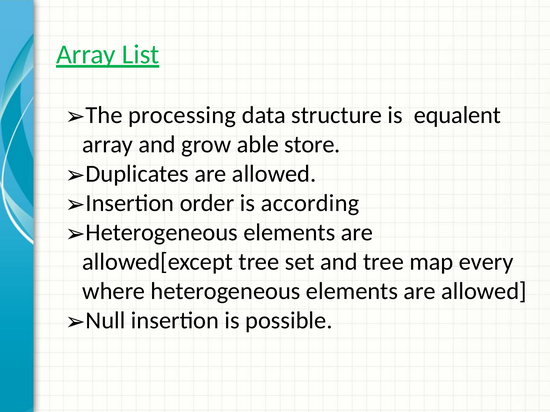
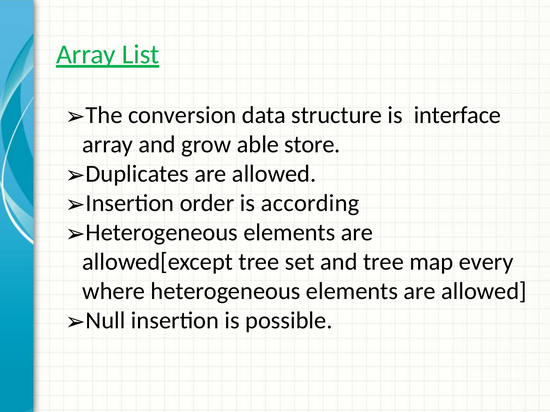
processing: processing -> conversion
equalent: equalent -> interface
